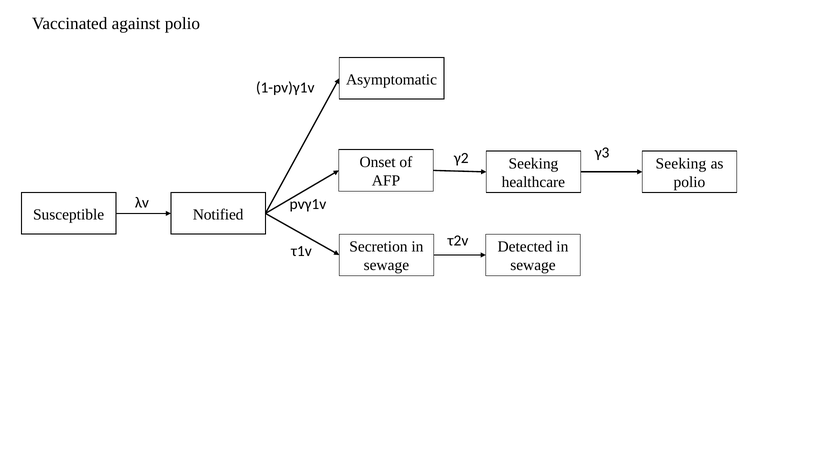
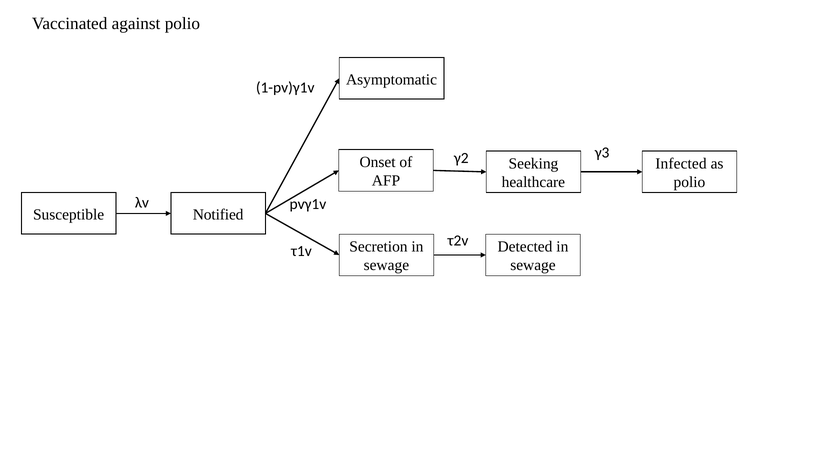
Seeking at (681, 164): Seeking -> Infected
